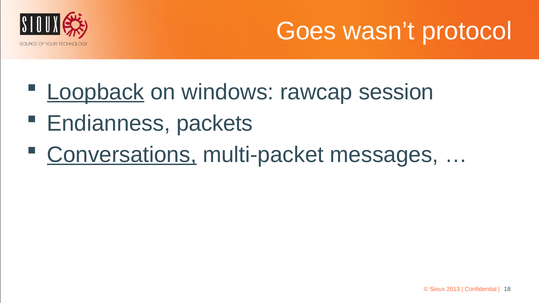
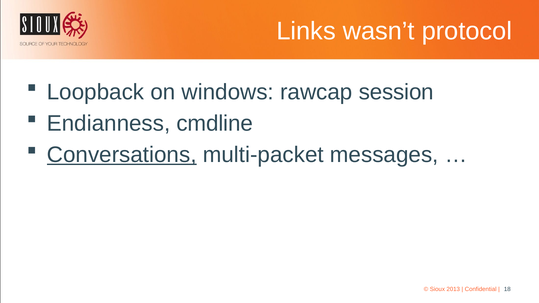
Goes: Goes -> Links
Loopback underline: present -> none
packets: packets -> cmdline
